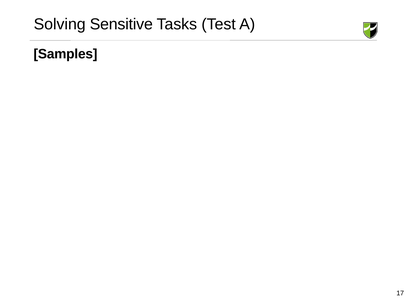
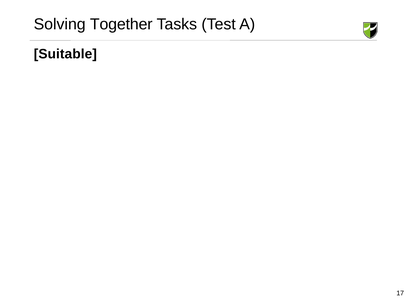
Sensitive: Sensitive -> Together
Samples: Samples -> Suitable
